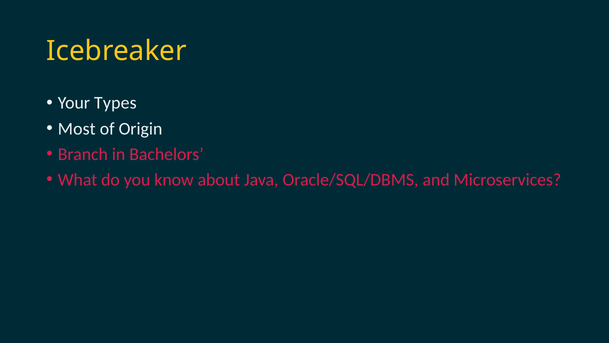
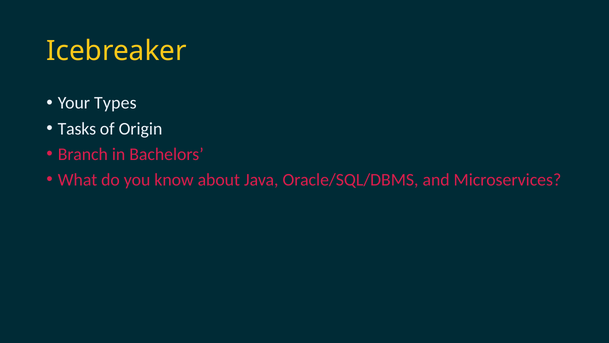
Most: Most -> Tasks
